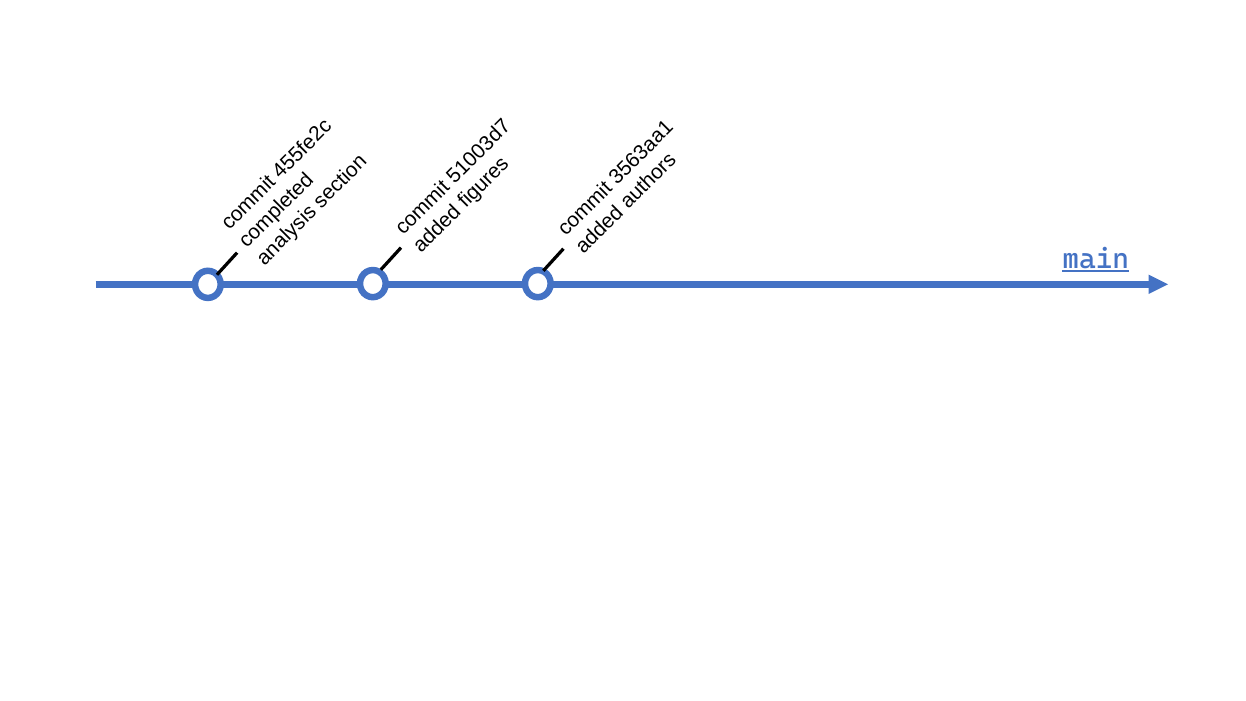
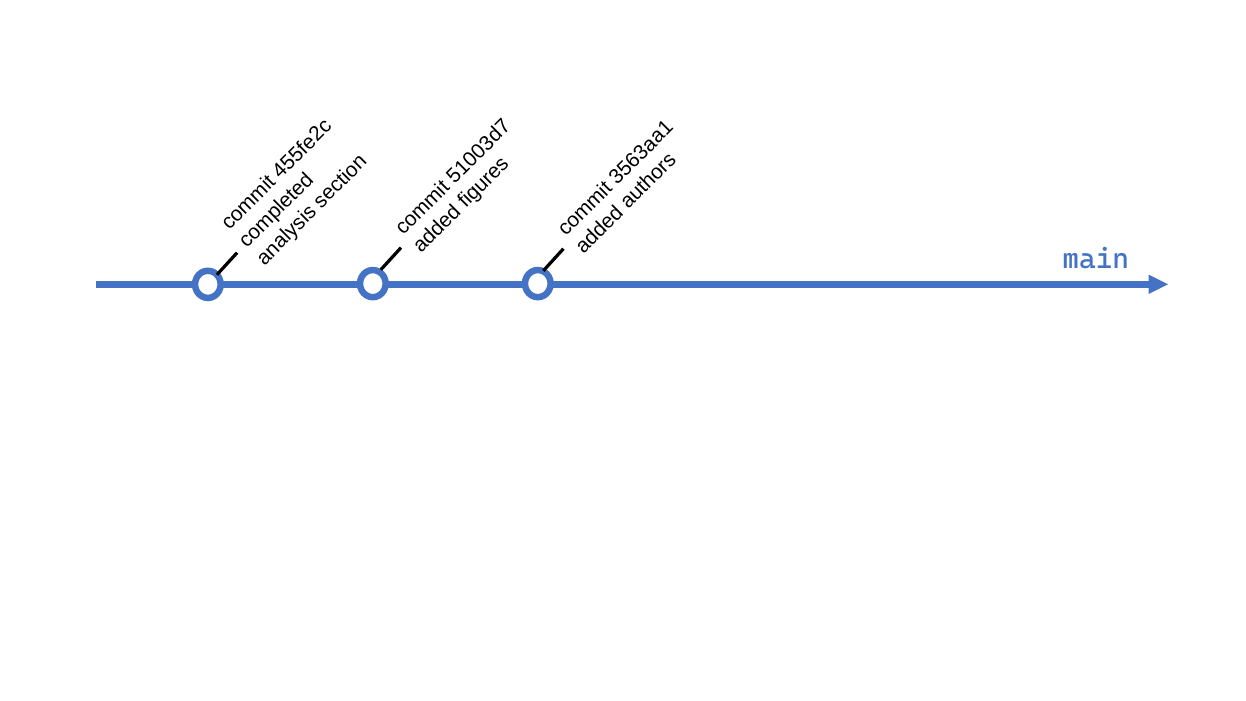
main underline: present -> none
